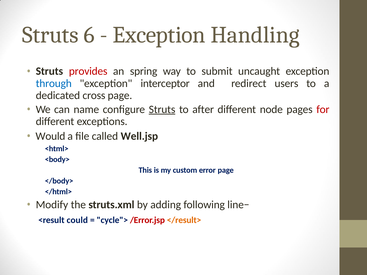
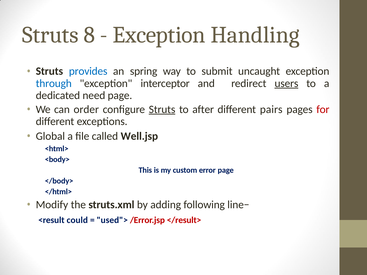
6: 6 -> 8
provides colour: red -> blue
users underline: none -> present
cross: cross -> need
name: name -> order
node: node -> pairs
Would: Would -> Global
cycle">: cycle"> -> used">
</result> colour: orange -> red
